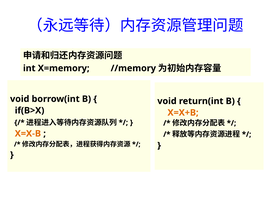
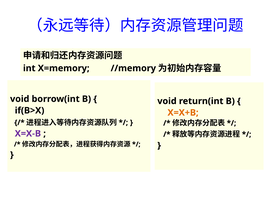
X=X-B colour: orange -> purple
